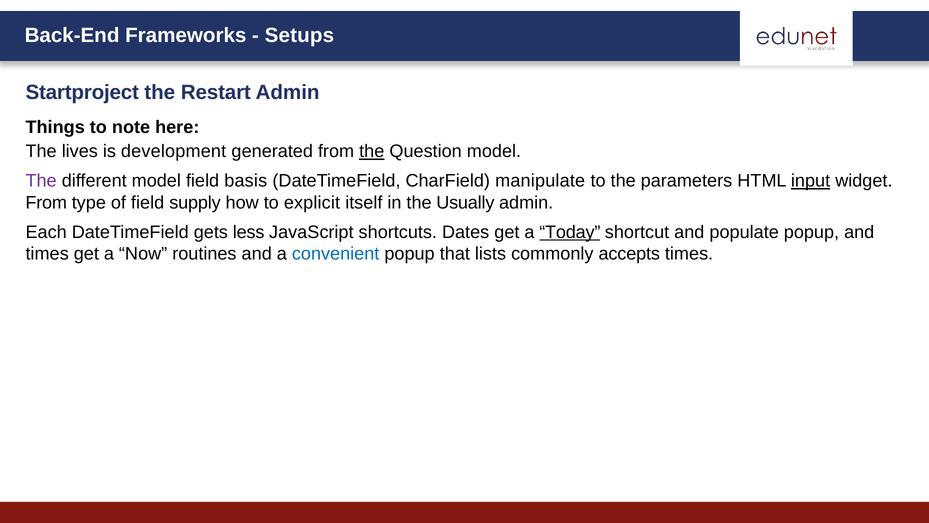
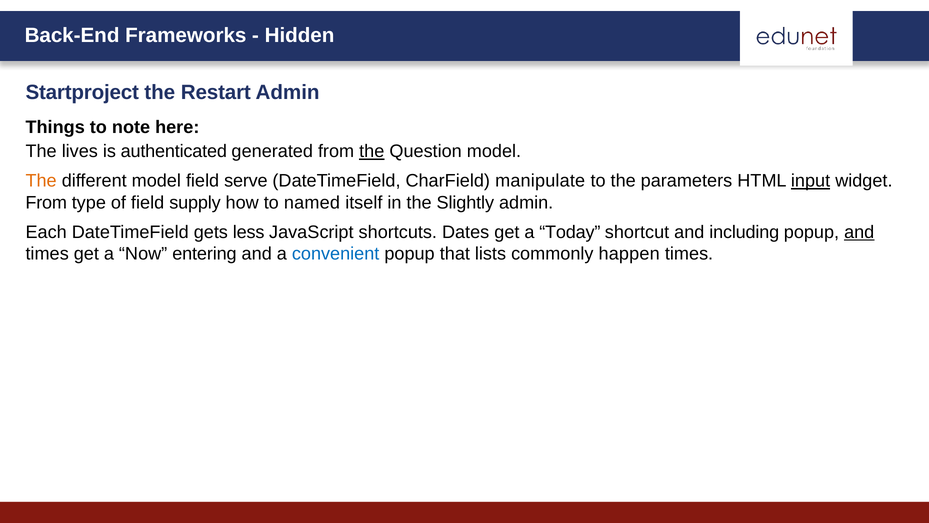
Setups: Setups -> Hidden
development: development -> authenticated
The at (41, 181) colour: purple -> orange
basis: basis -> serve
explicit: explicit -> named
Usually: Usually -> Slightly
Today underline: present -> none
populate: populate -> including
and at (859, 232) underline: none -> present
routines: routines -> entering
accepts: accepts -> happen
